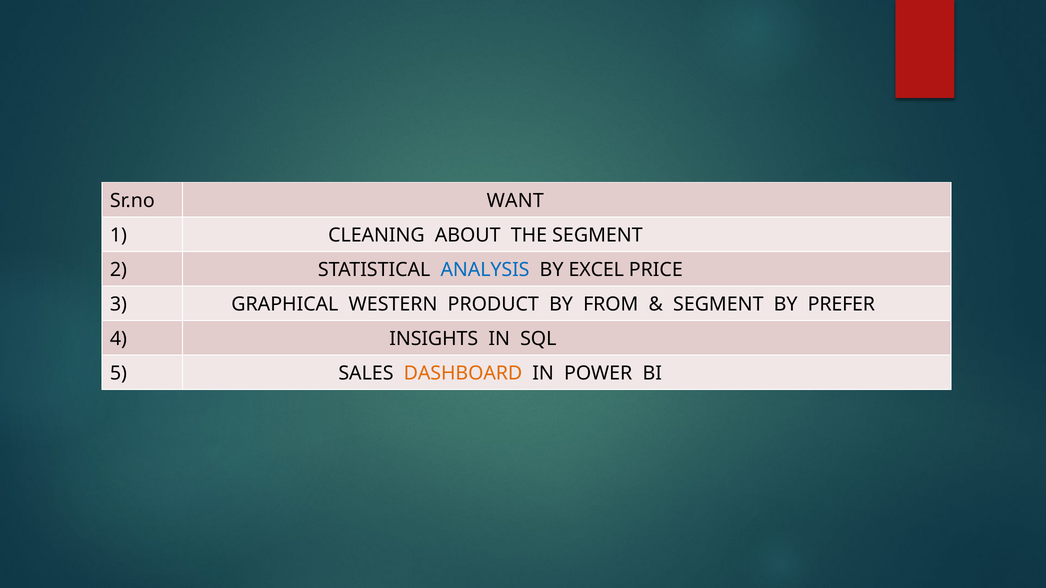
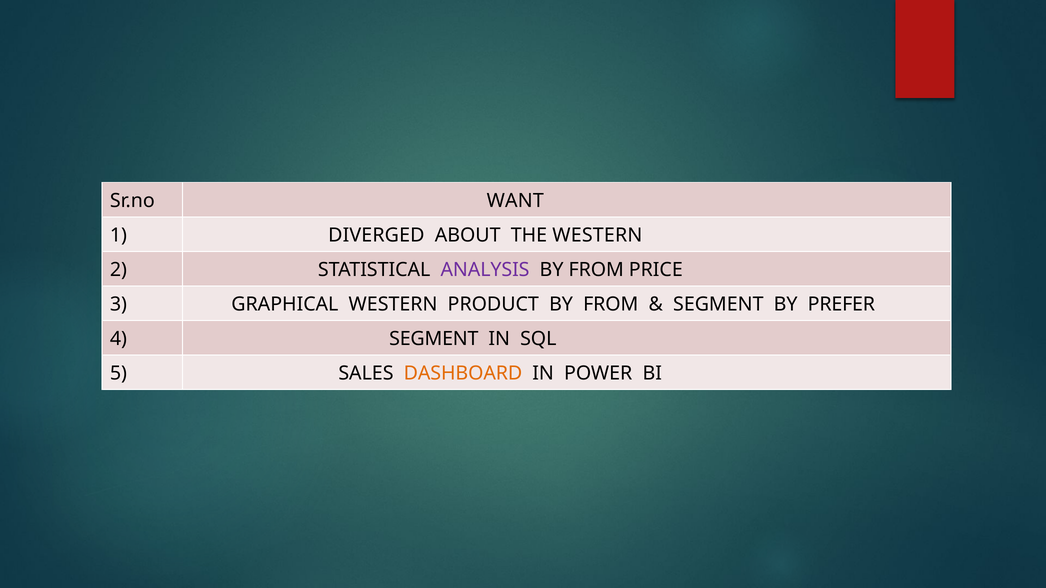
CLEANING: CLEANING -> DIVERGED
THE SEGMENT: SEGMENT -> WESTERN
ANALYSIS colour: blue -> purple
EXCEL at (596, 270): EXCEL -> FROM
4 INSIGHTS: INSIGHTS -> SEGMENT
